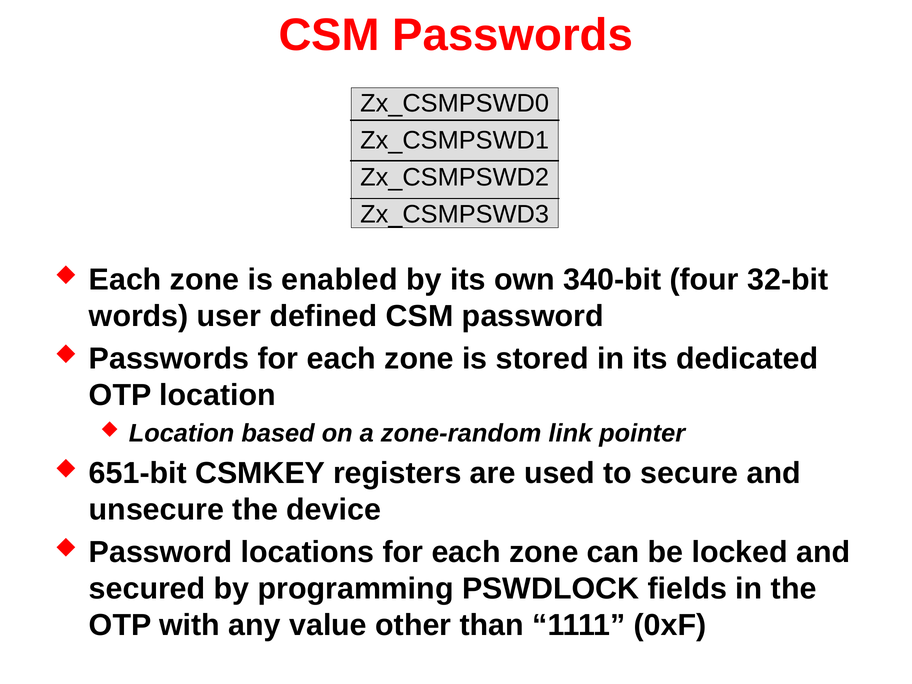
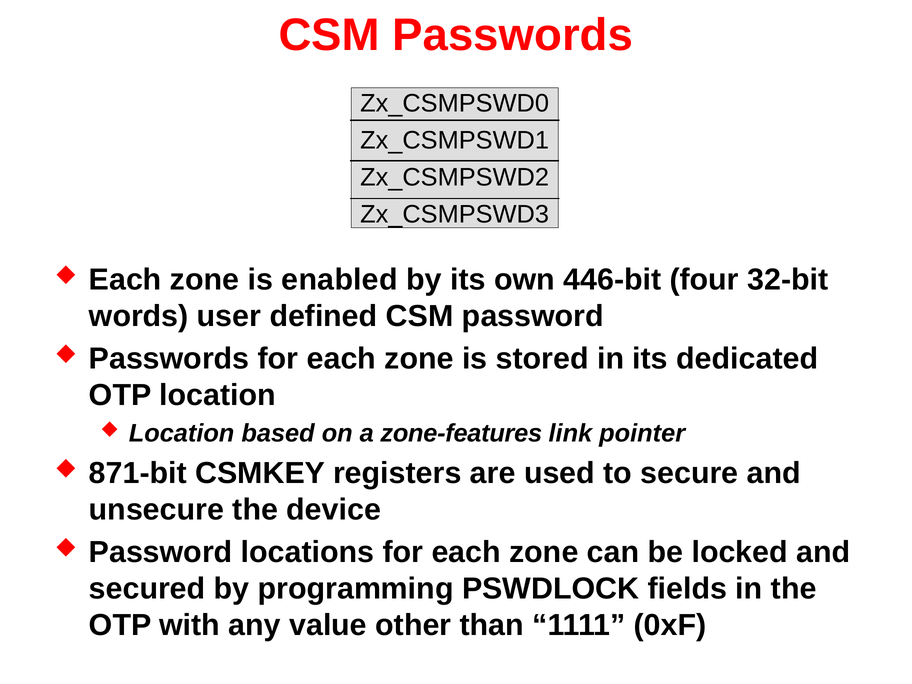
340-bit: 340-bit -> 446-bit
zone-random: zone-random -> zone-features
651-bit: 651-bit -> 871-bit
